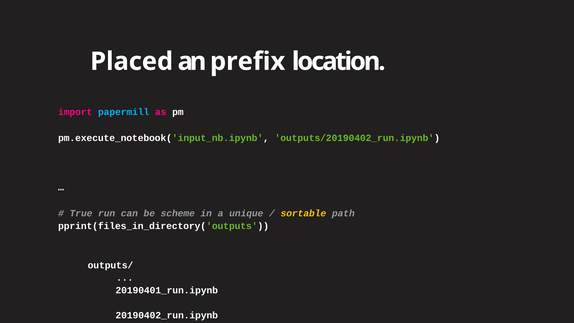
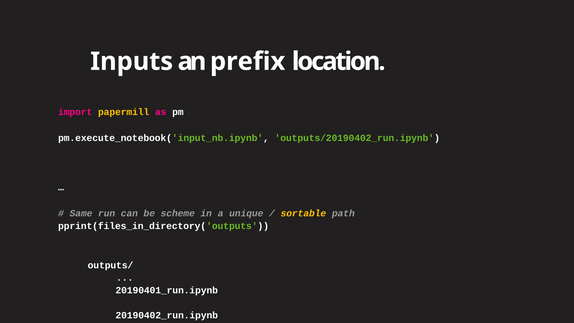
Placed: Placed -> Inputs
papermill colour: light blue -> yellow
True: True -> Same
